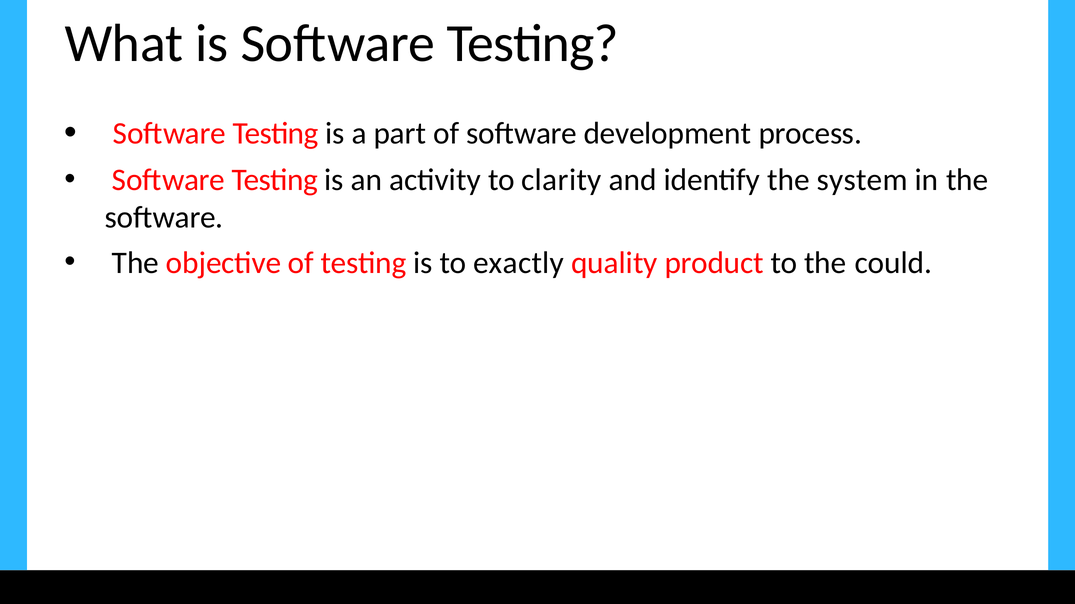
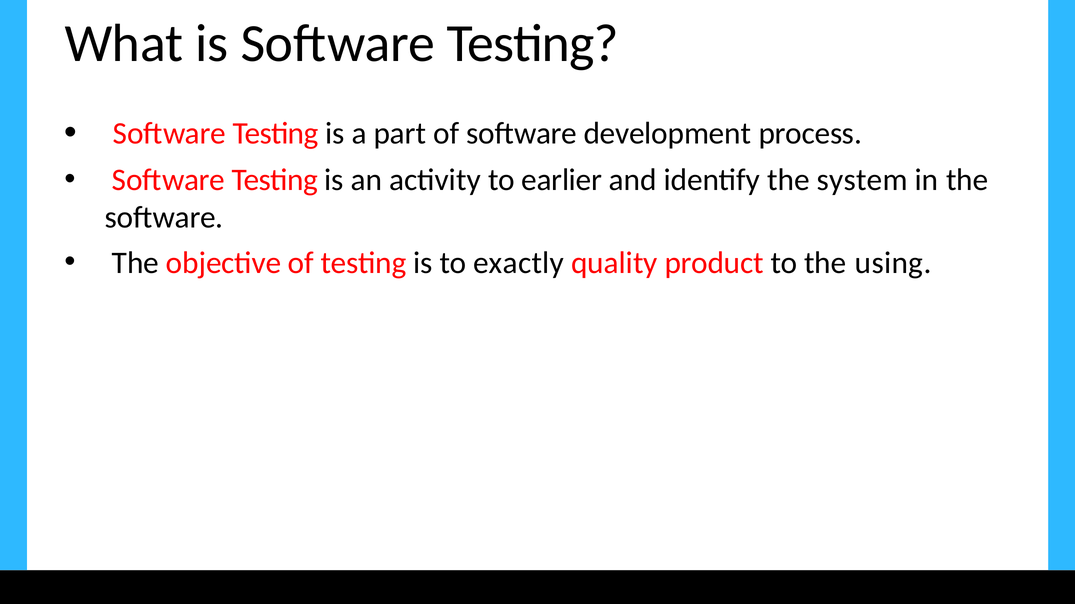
clarity: clarity -> earlier
could: could -> using
